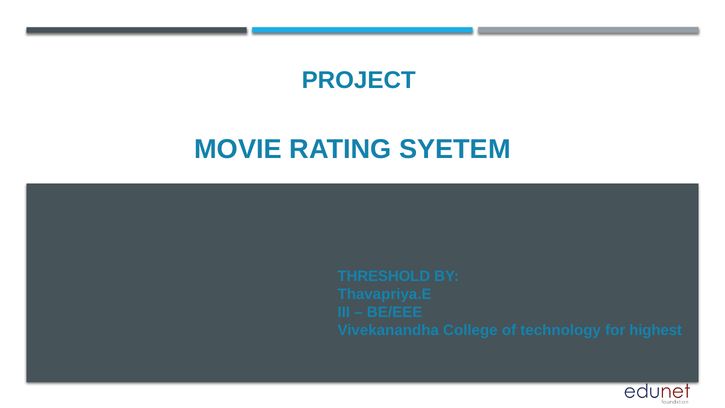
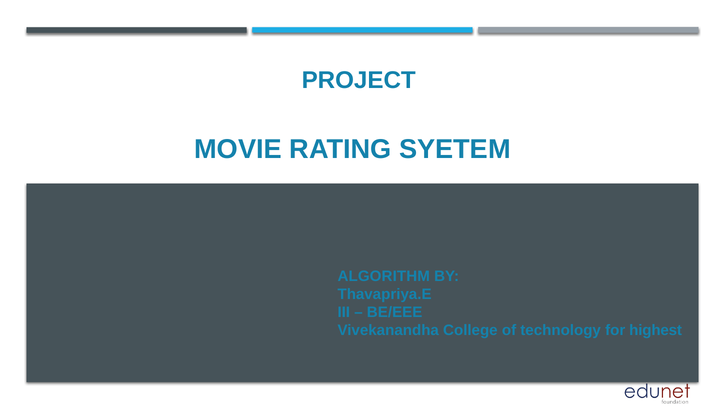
THRESHOLD: THRESHOLD -> ALGORITHM
